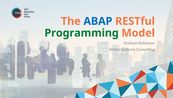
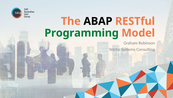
ABAP colour: blue -> black
